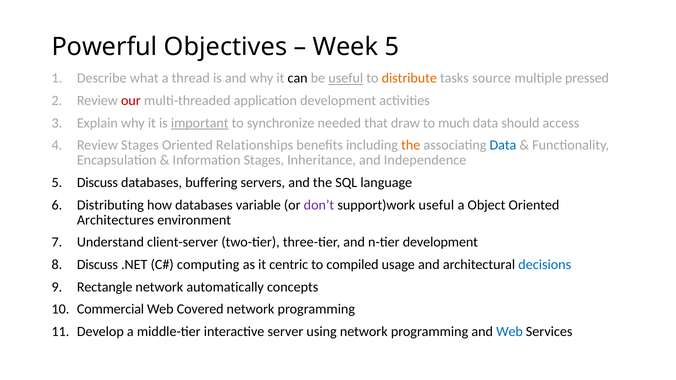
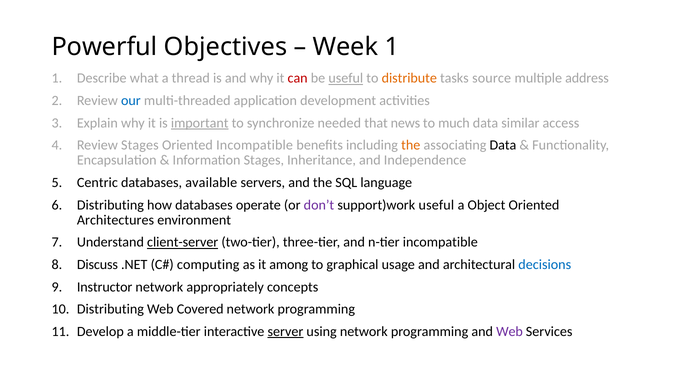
Week 5: 5 -> 1
can colour: black -> red
pressed: pressed -> address
our colour: red -> blue
draw: draw -> news
should: should -> similar
Oriented Relationships: Relationships -> Incompatible
Data at (503, 145) colour: blue -> black
Discuss at (97, 183): Discuss -> Centric
buffering: buffering -> available
variable: variable -> operate
client-server underline: none -> present
n-tier development: development -> incompatible
centric: centric -> among
compiled: compiled -> graphical
Rectangle: Rectangle -> Instructor
automatically: automatically -> appropriately
Commercial at (110, 309): Commercial -> Distributing
server underline: none -> present
Web at (509, 332) colour: blue -> purple
